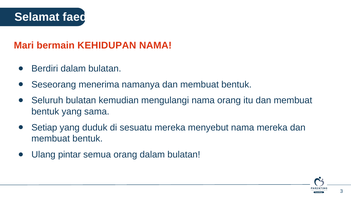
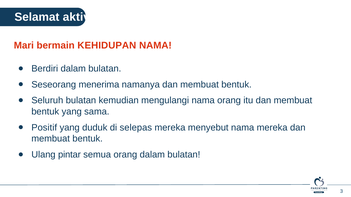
faedah: faedah -> aktiviti
Setiap: Setiap -> Positif
sesuatu: sesuatu -> selepas
